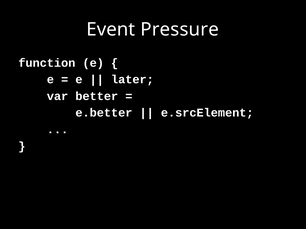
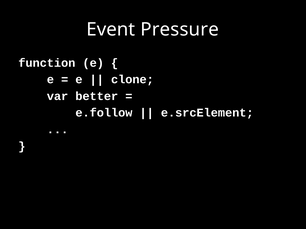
later: later -> clone
e.better: e.better -> e.follow
